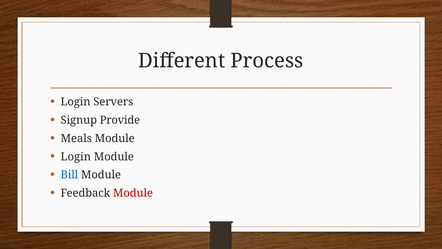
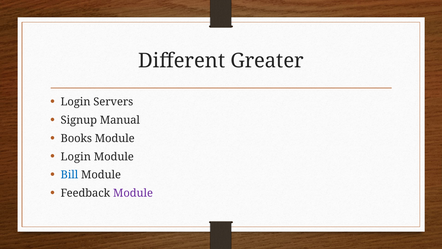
Process: Process -> Greater
Provide: Provide -> Manual
Meals: Meals -> Books
Module at (133, 193) colour: red -> purple
